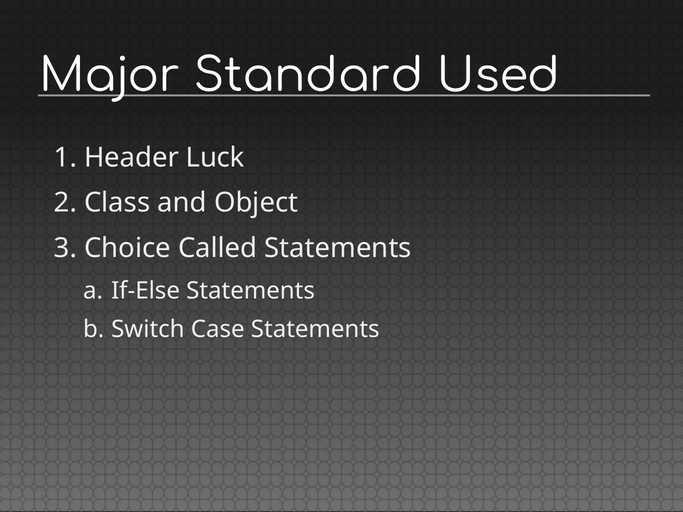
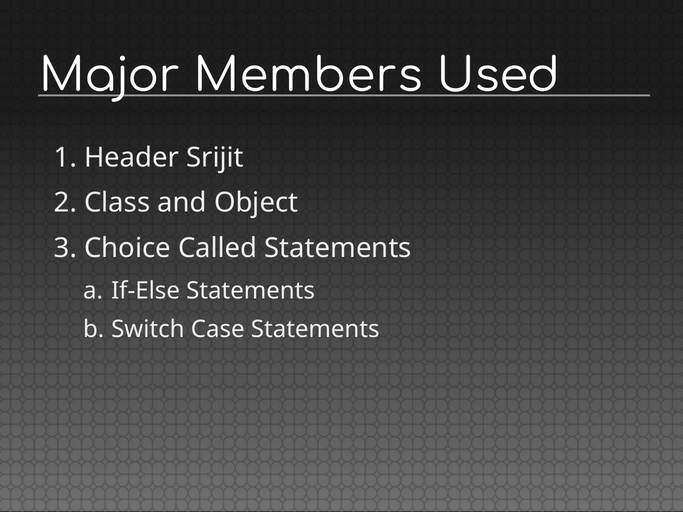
Standard: Standard -> Members
Luck: Luck -> Srijit
